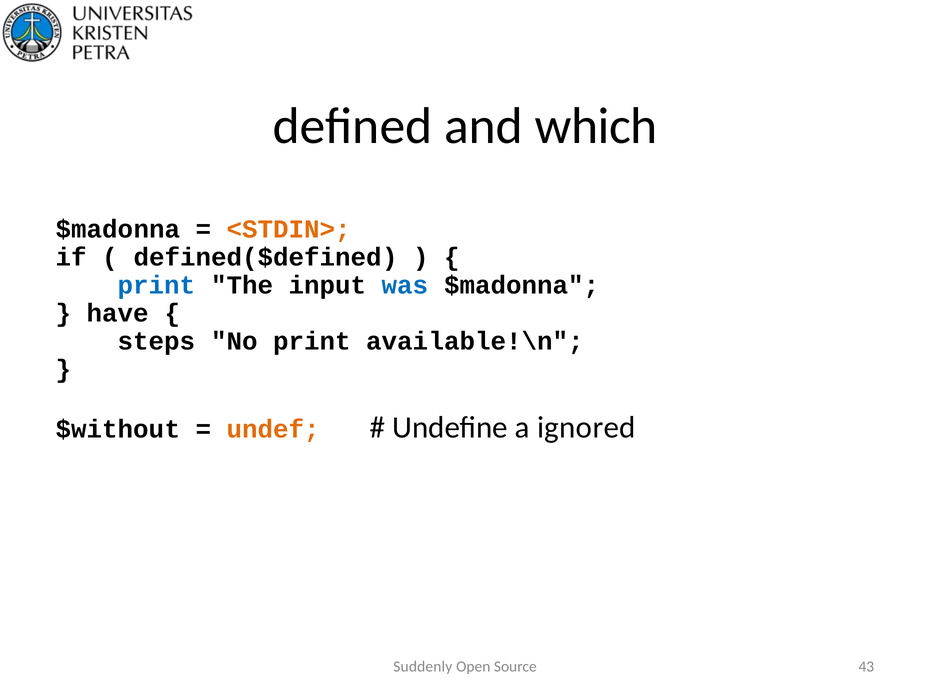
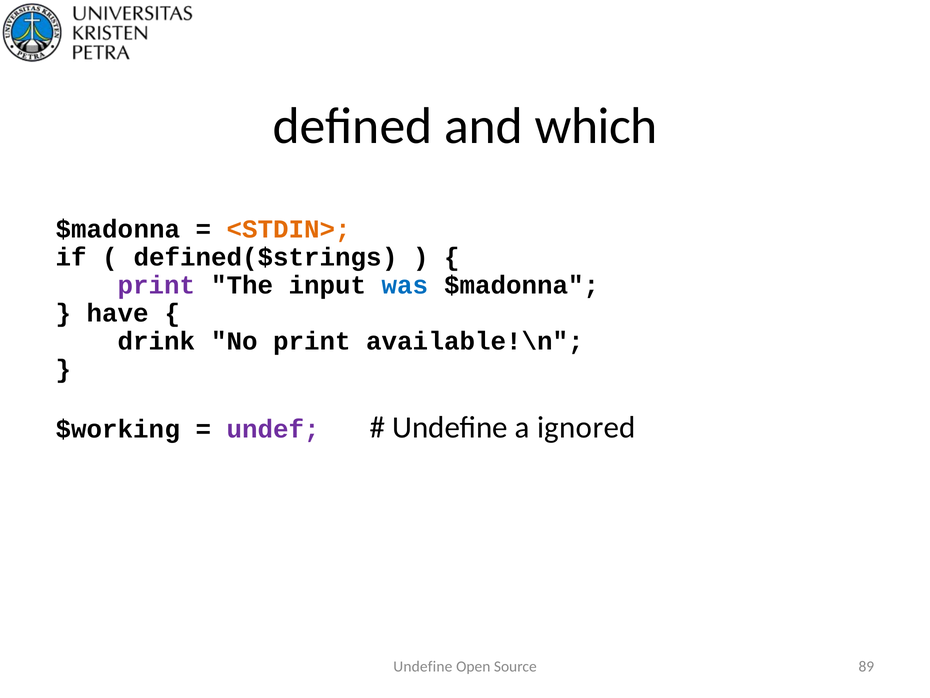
defined($defined: defined($defined -> defined($strings
print at (157, 285) colour: blue -> purple
steps: steps -> drink
$without: $without -> $working
undef colour: orange -> purple
Suddenly at (423, 666): Suddenly -> Undefine
43: 43 -> 89
